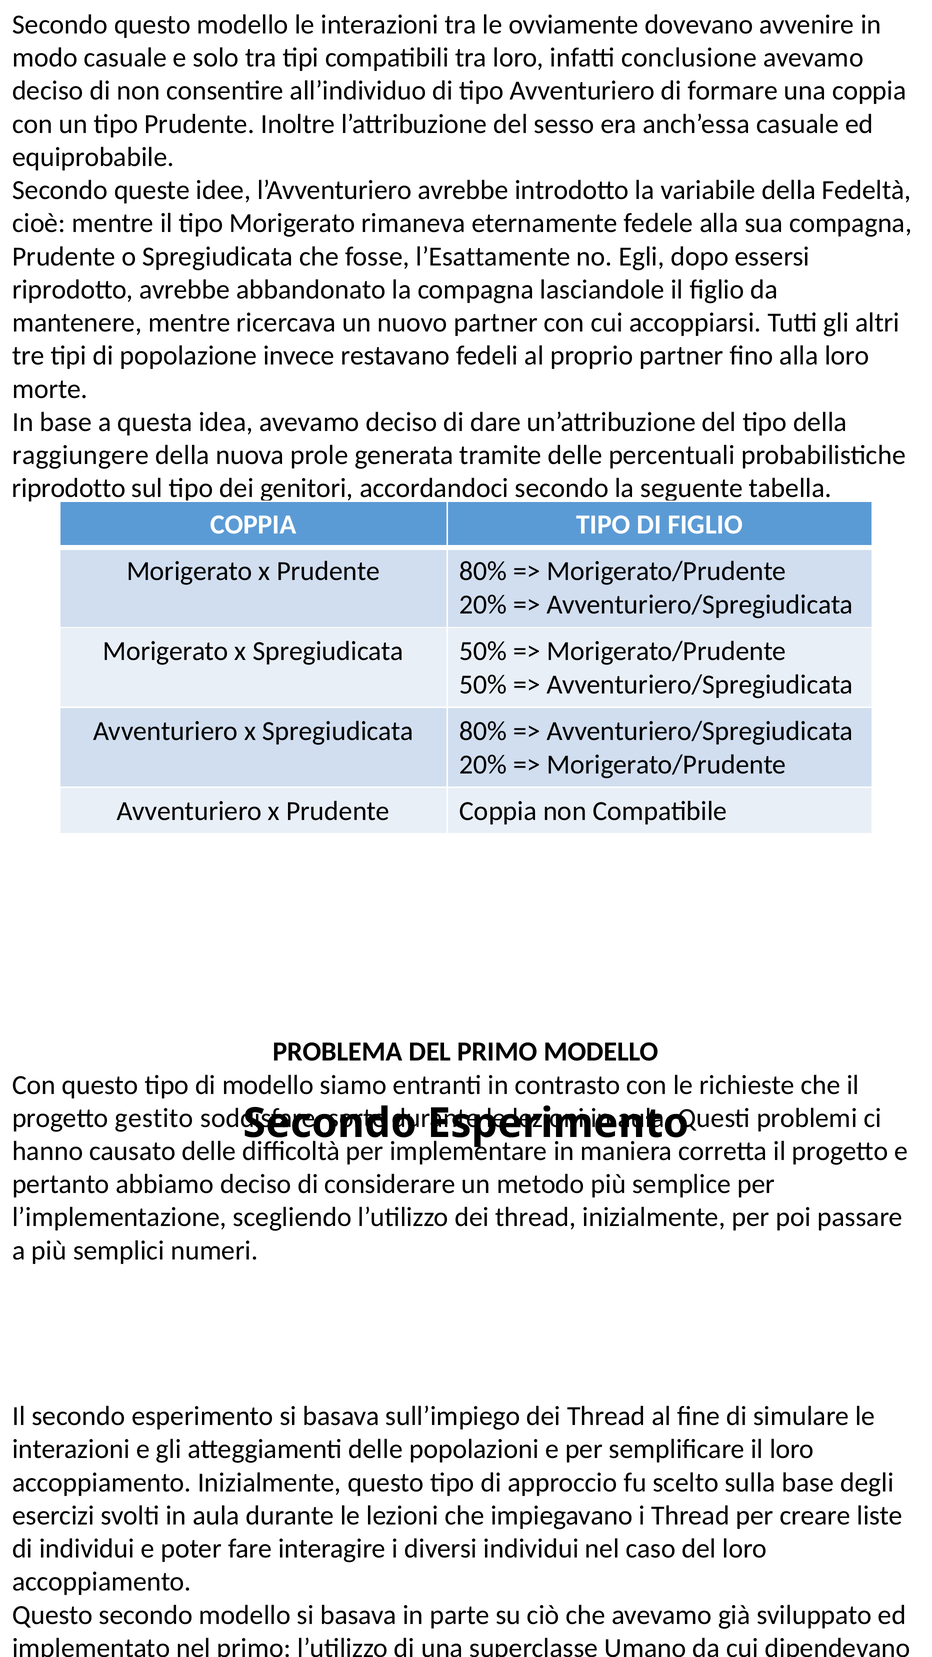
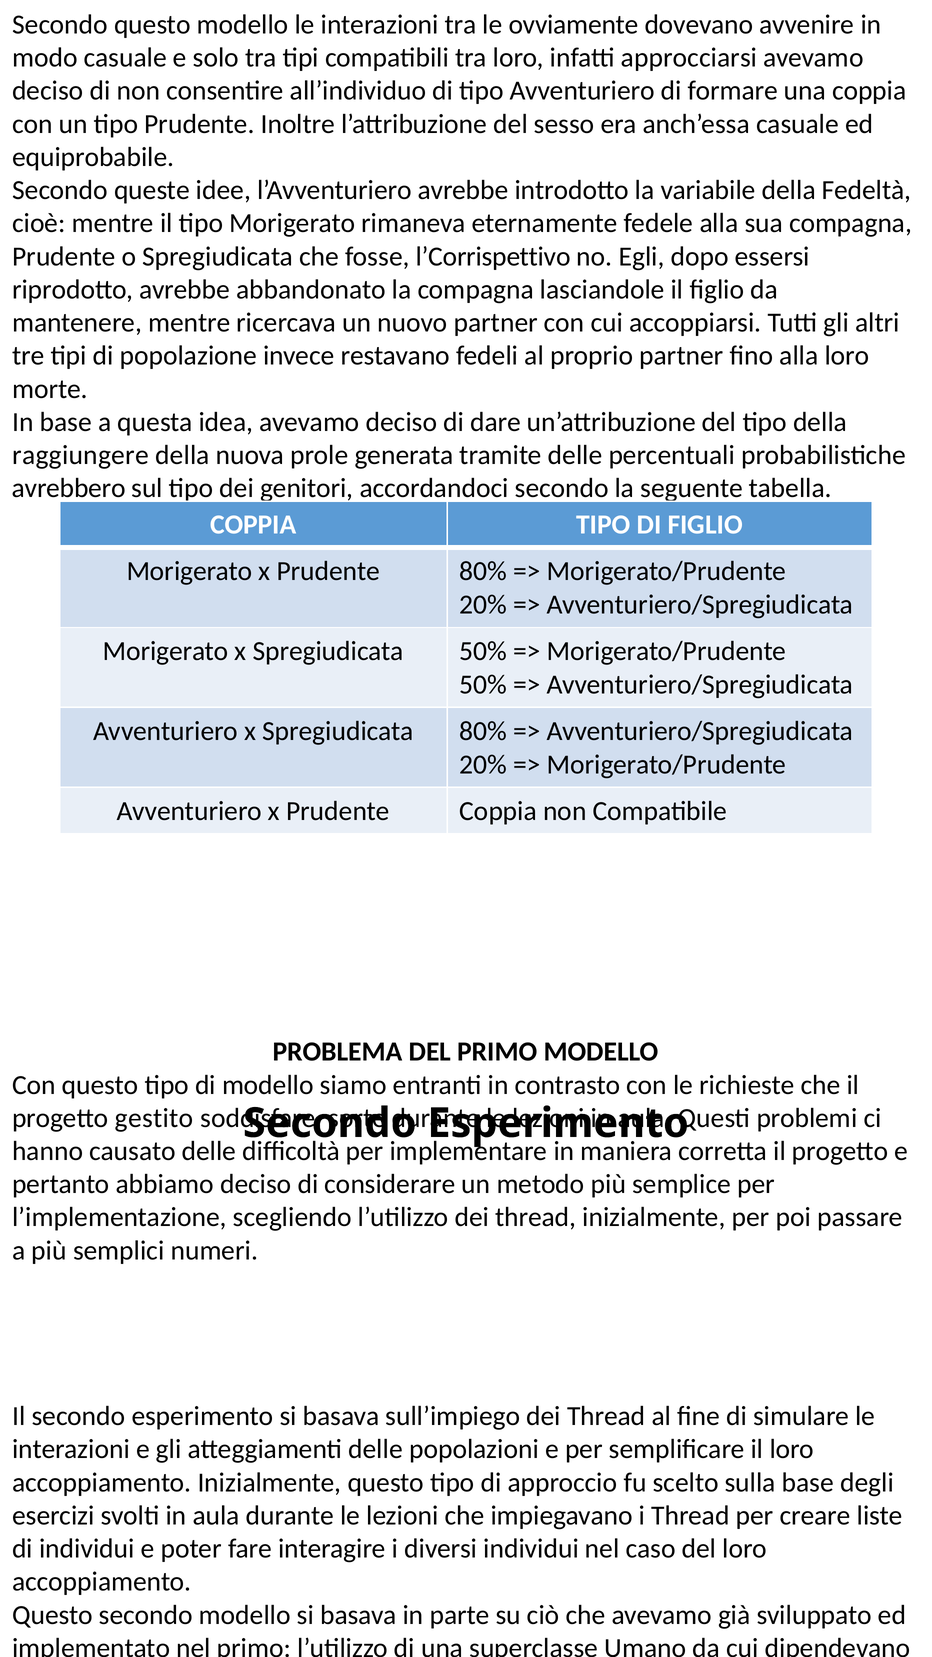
conclusione: conclusione -> approcciarsi
l’Esattamente: l’Esattamente -> l’Corrispettivo
riprodotto at (69, 488): riprodotto -> avrebbero
